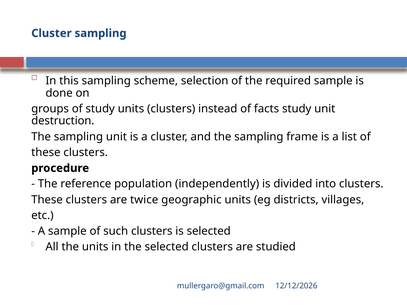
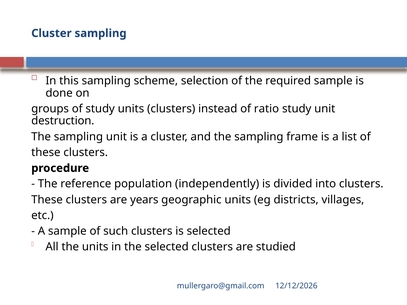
facts: facts -> ratio
twice: twice -> years
